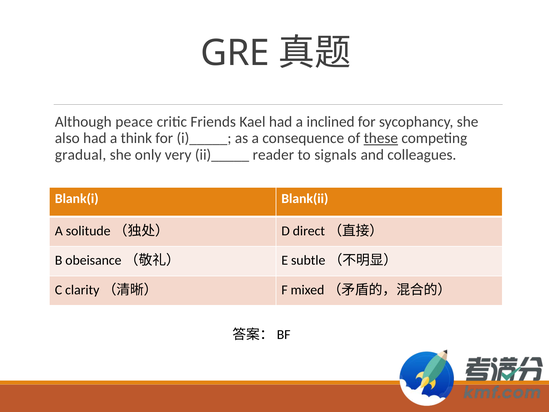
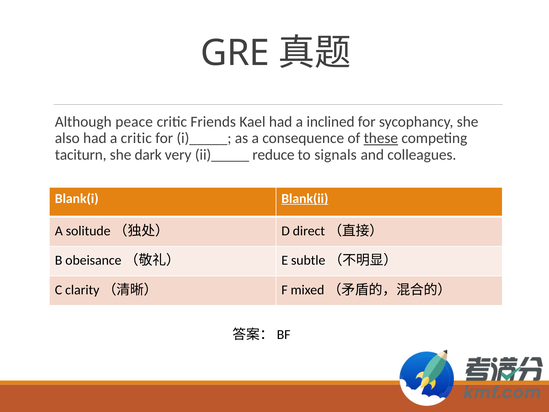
a think: think -> critic
gradual: gradual -> taciturn
only: only -> dark
reader: reader -> reduce
Blank(ii underline: none -> present
